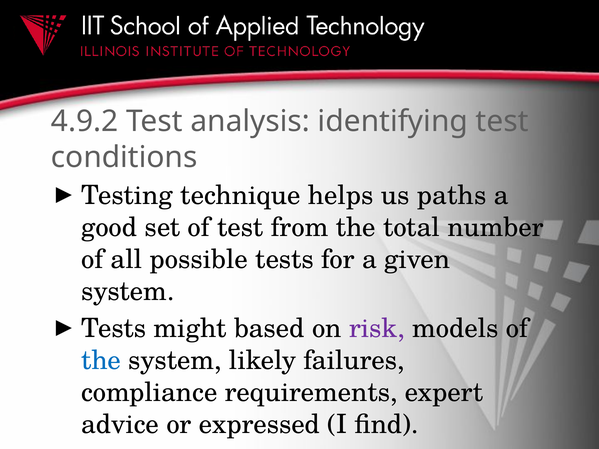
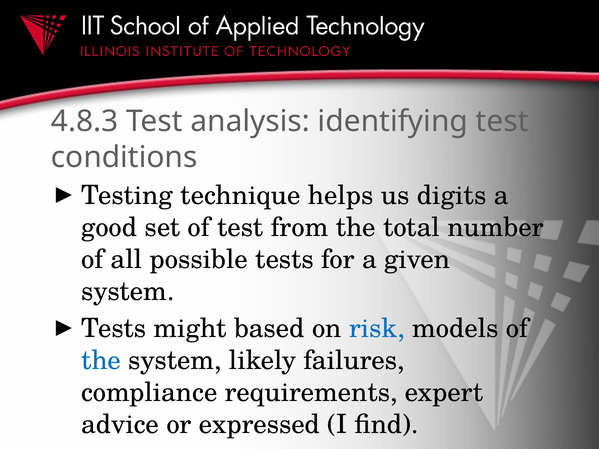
4.9.2: 4.9.2 -> 4.8.3
paths: paths -> digits
risk colour: purple -> blue
